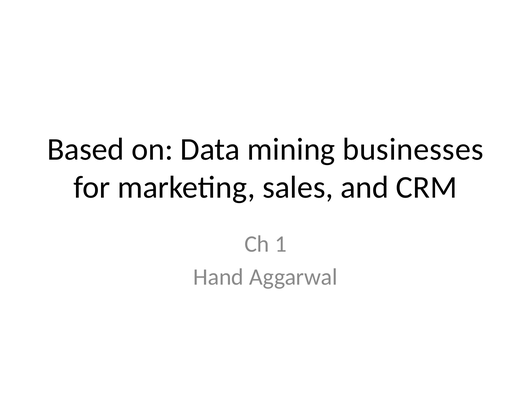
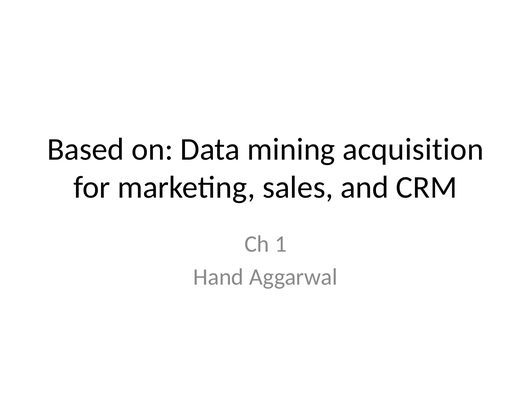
businesses: businesses -> acquisition
